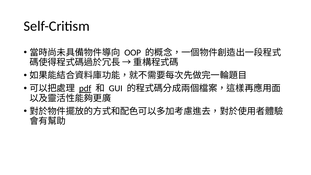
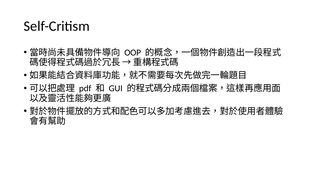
pdf underline: present -> none
